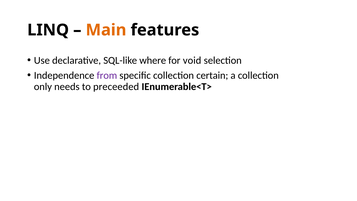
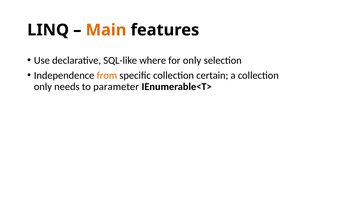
for void: void -> only
from colour: purple -> orange
preceeded: preceeded -> parameter
